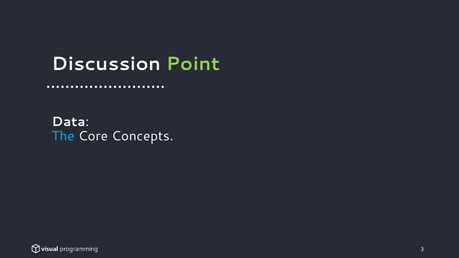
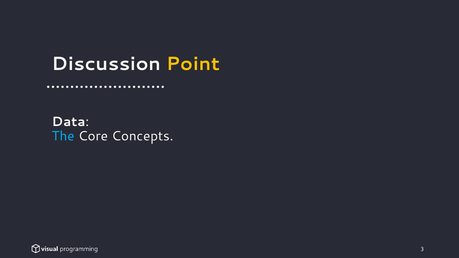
Point colour: light green -> yellow
